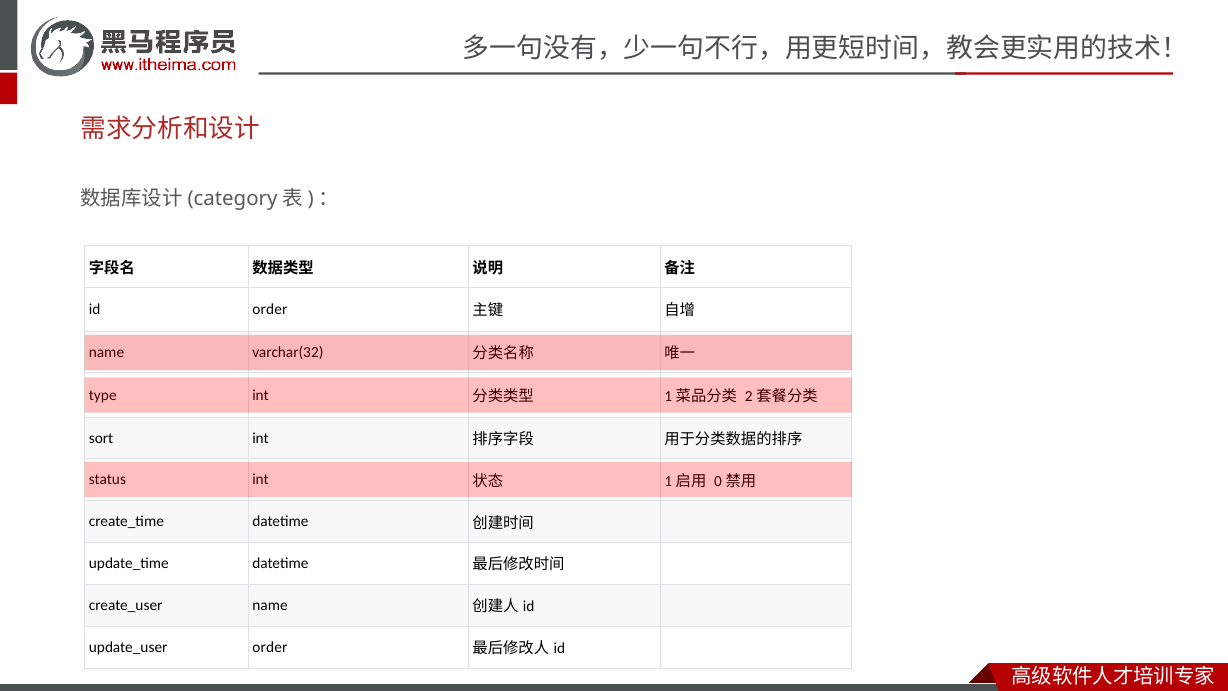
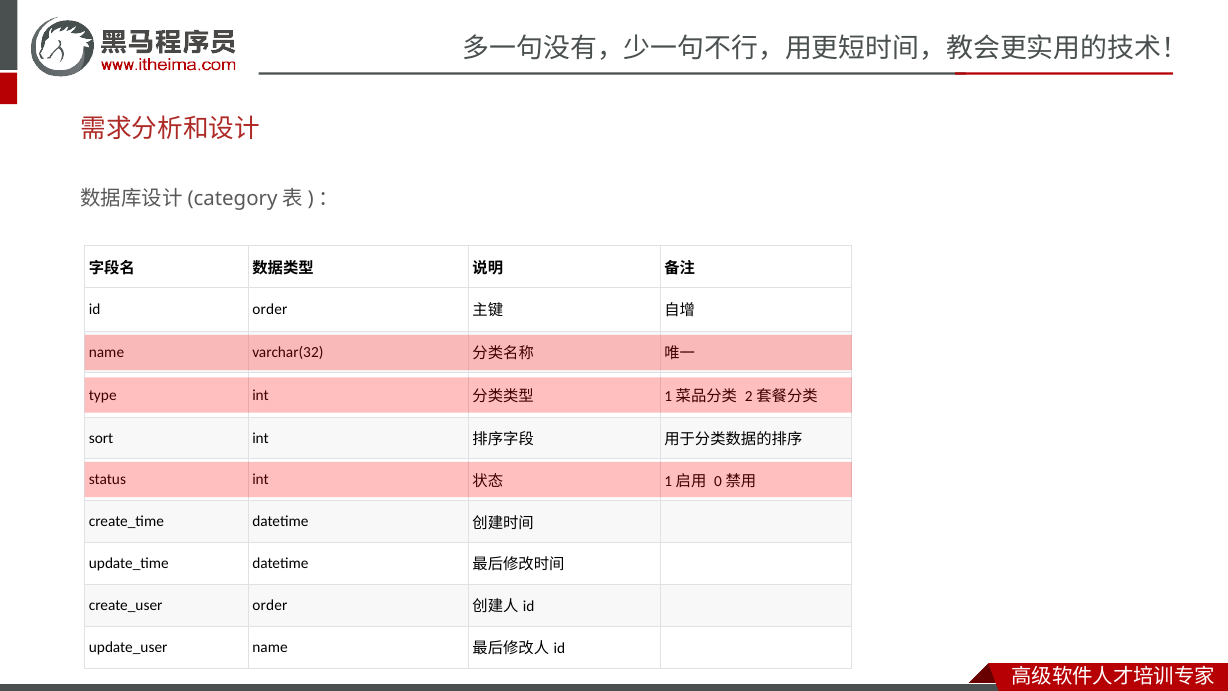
name at (270, 605): name -> order
order at (270, 647): order -> name
